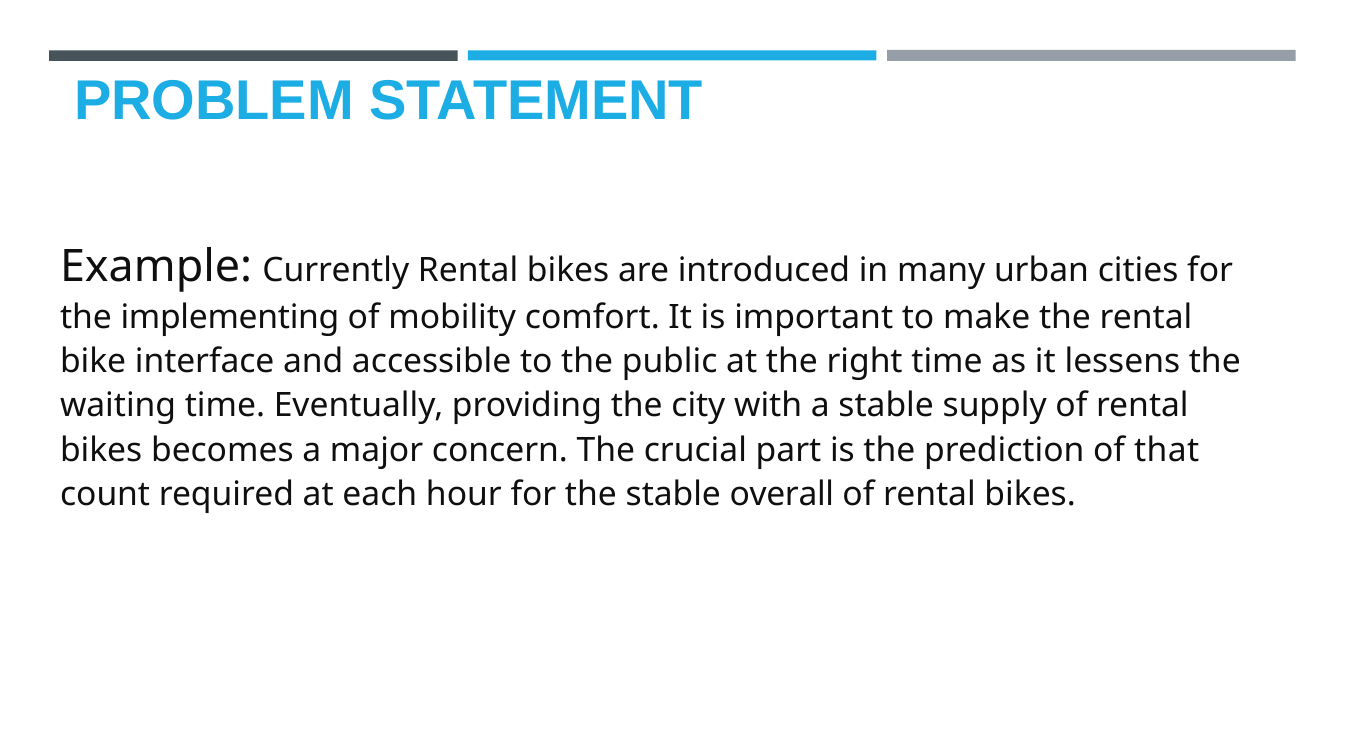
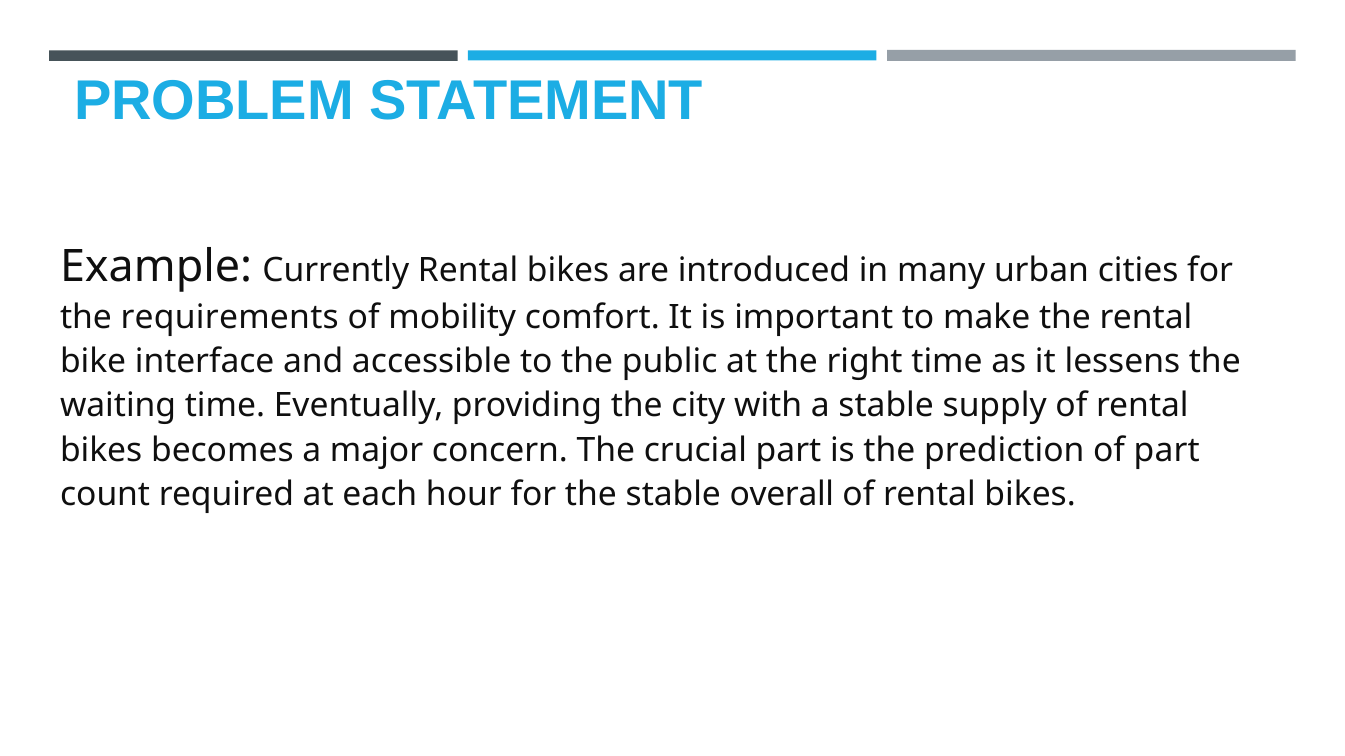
implementing: implementing -> requirements
of that: that -> part
